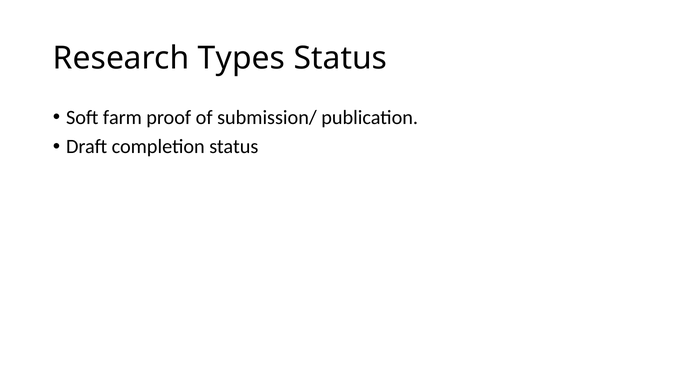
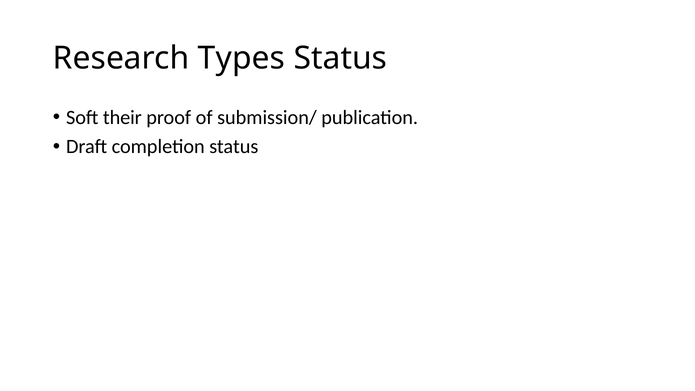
farm: farm -> their
